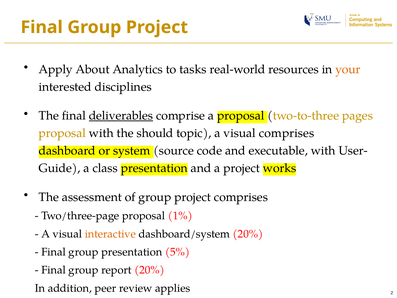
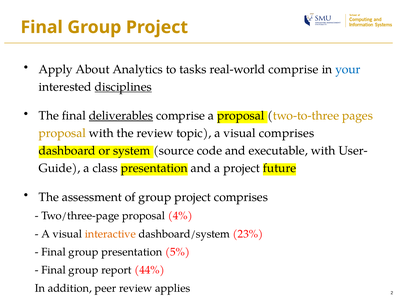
real‐world resources: resources -> comprise
your colour: orange -> blue
disciplines underline: none -> present
the should: should -> review
works: works -> future
1%: 1% -> 4%
dashboard/system 20%: 20% -> 23%
report 20%: 20% -> 44%
